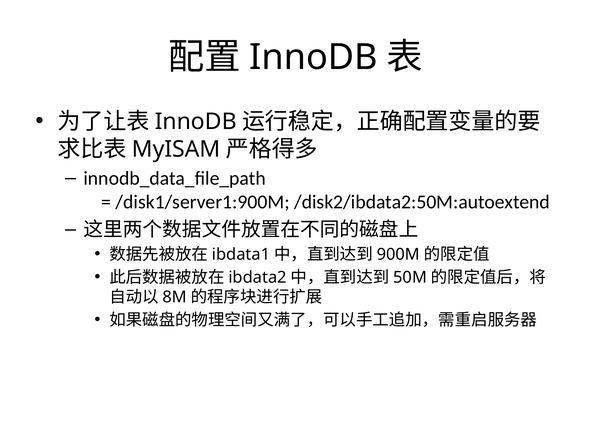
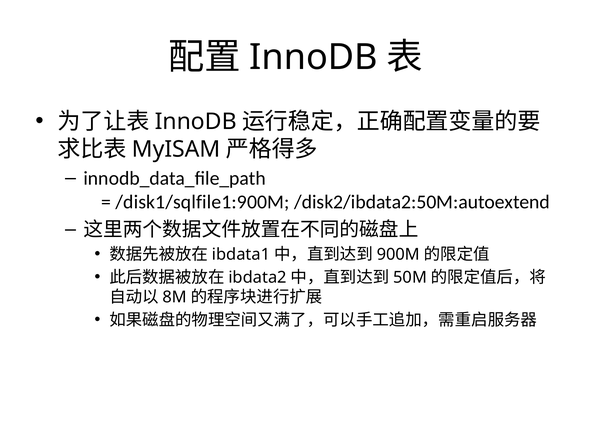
/disk1/server1:900M: /disk1/server1:900M -> /disk1/sqlfile1:900M
